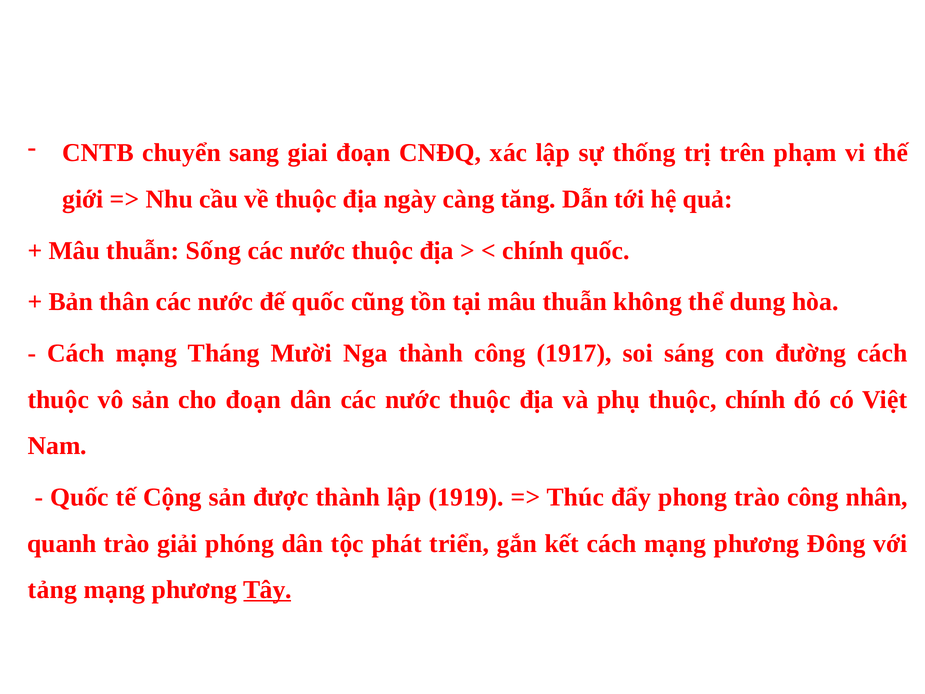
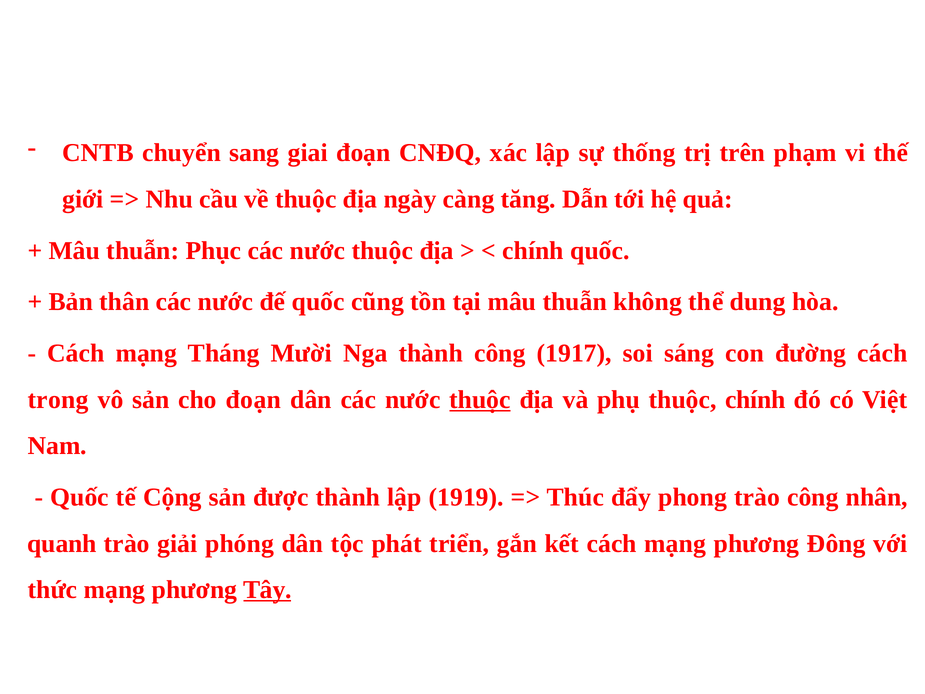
Sống: Sống -> Phục
thuộc at (58, 400): thuộc -> trong
thuộc at (480, 400) underline: none -> present
tảng: tảng -> thức
